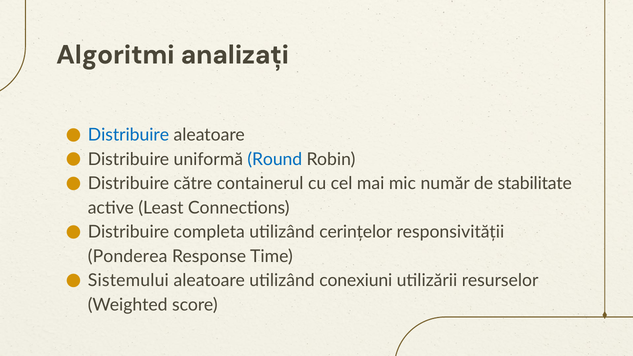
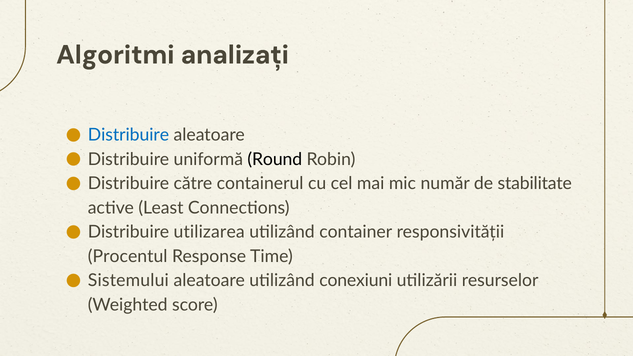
Round colour: blue -> black
completa: completa -> utilizarea
cerințelor: cerințelor -> container
Ponderea: Ponderea -> Procentul
